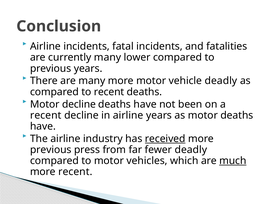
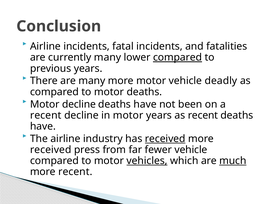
compared at (178, 58) underline: none -> present
recent at (109, 92): recent -> motor
in airline: airline -> motor
as motor: motor -> recent
previous at (51, 150): previous -> received
fewer deadly: deadly -> vehicle
vehicles underline: none -> present
